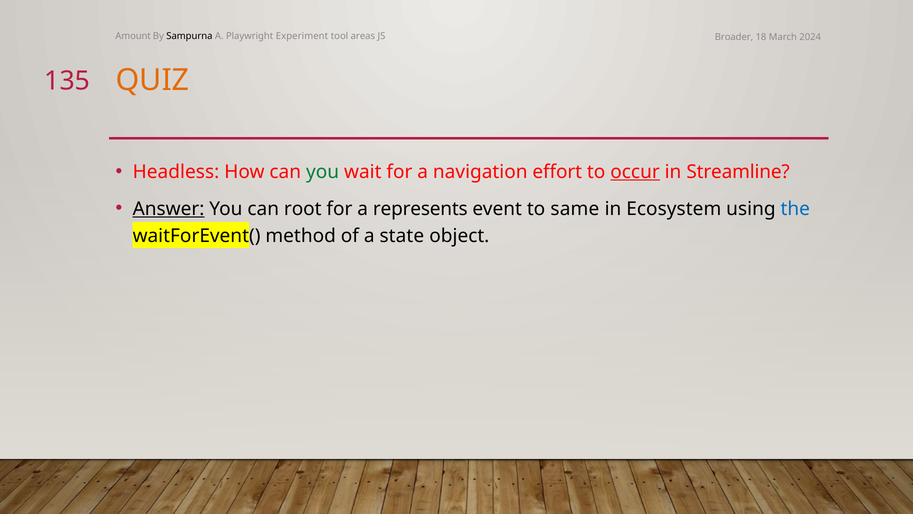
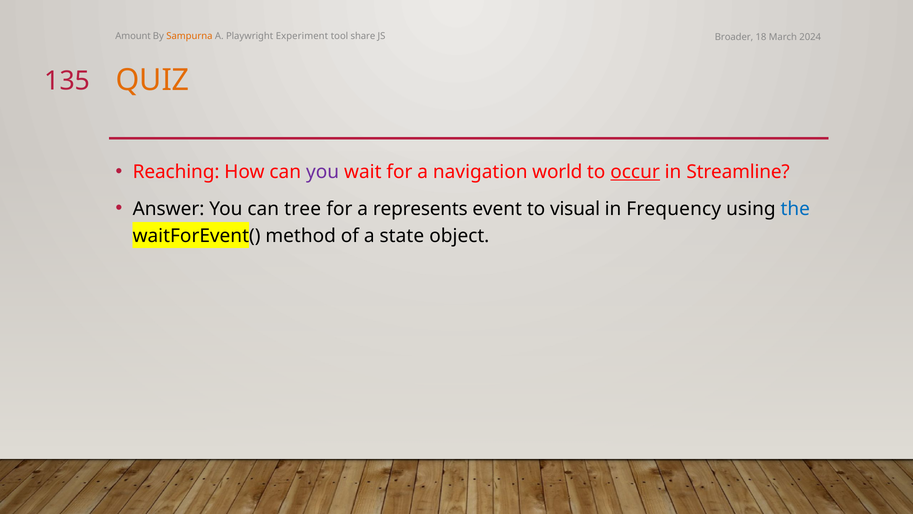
Sampurna colour: black -> orange
areas: areas -> share
Headless: Headless -> Reaching
you at (323, 172) colour: green -> purple
effort: effort -> world
Answer underline: present -> none
root: root -> tree
same: same -> visual
Ecosystem: Ecosystem -> Frequency
